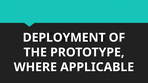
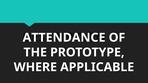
DEPLOYMENT: DEPLOYMENT -> ATTENDANCE
